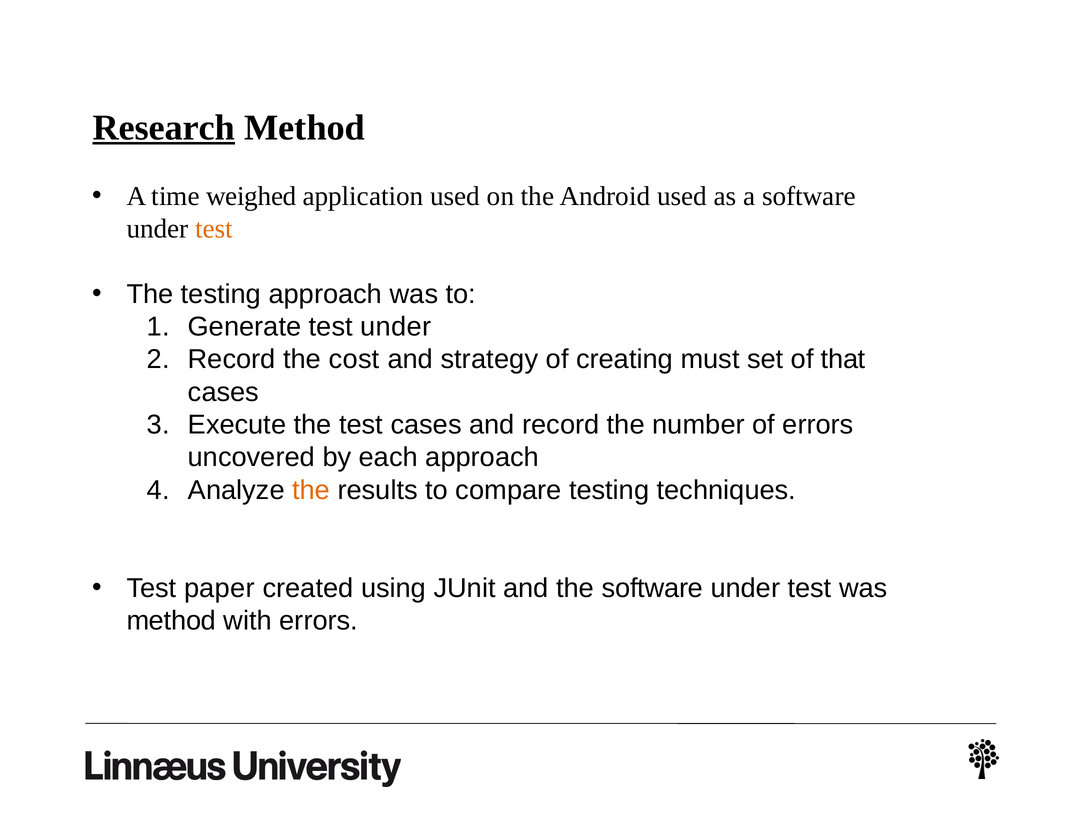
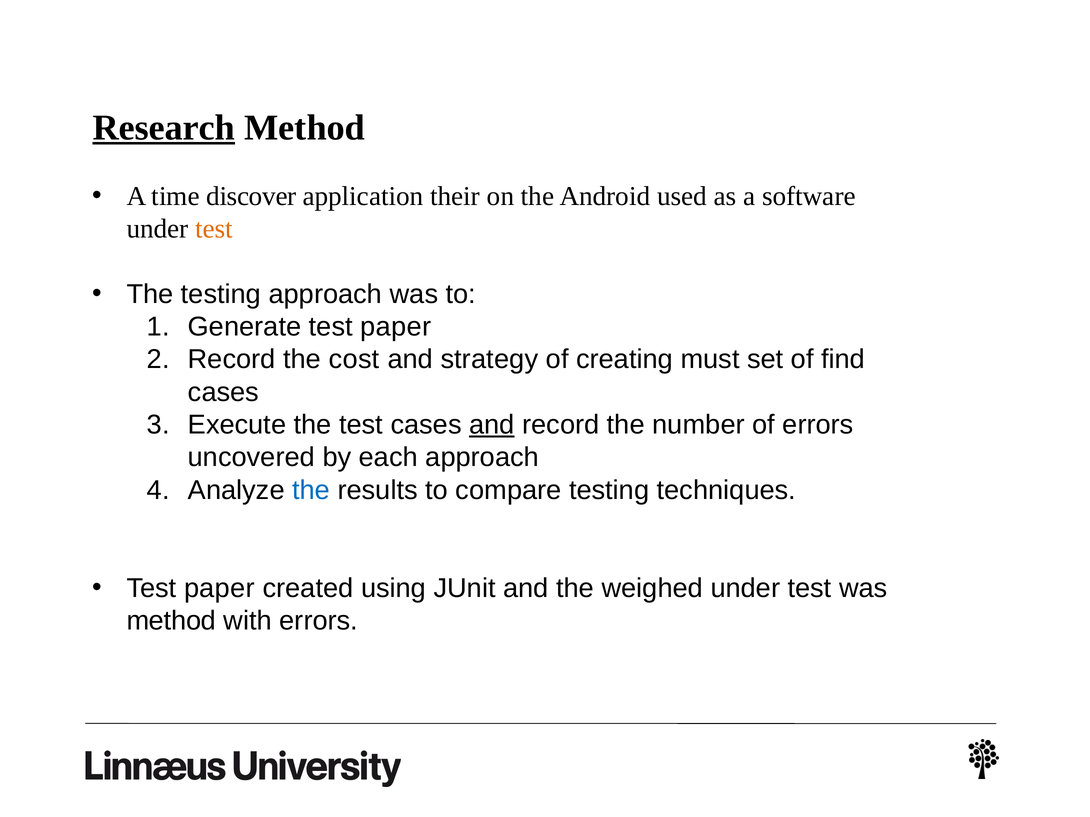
weighed: weighed -> discover
application used: used -> their
Generate test under: under -> paper
that: that -> find
and at (492, 425) underline: none -> present
the at (311, 490) colour: orange -> blue
the software: software -> weighed
